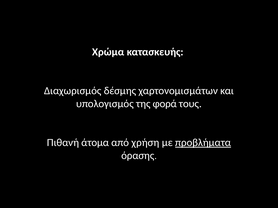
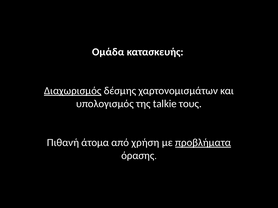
Χρώμα: Χρώμα -> Ομάδα
Διαχωρισμός underline: none -> present
φορά: φορά -> talkie
